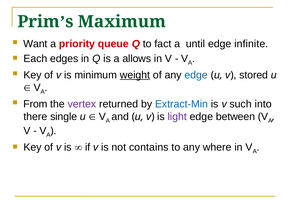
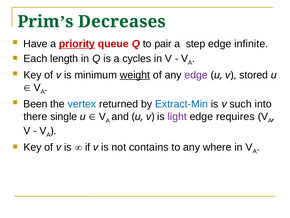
Maximum: Maximum -> Decreases
Want: Want -> Have
priority underline: none -> present
fact: fact -> pair
until: until -> step
edges: edges -> length
allows: allows -> cycles
edge at (196, 75) colour: blue -> purple
From: From -> Been
vertex colour: purple -> blue
between: between -> requires
